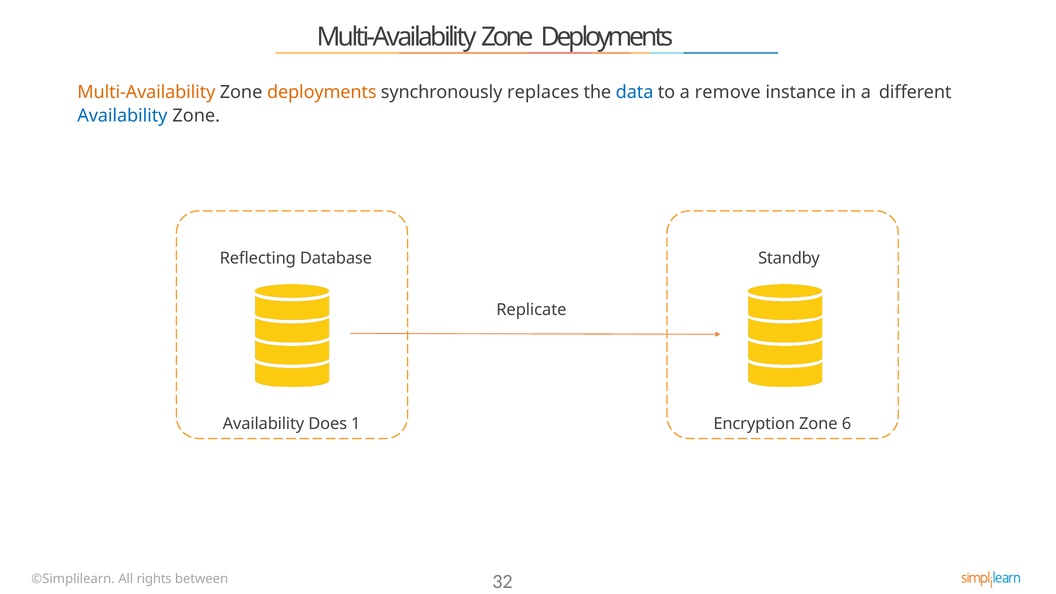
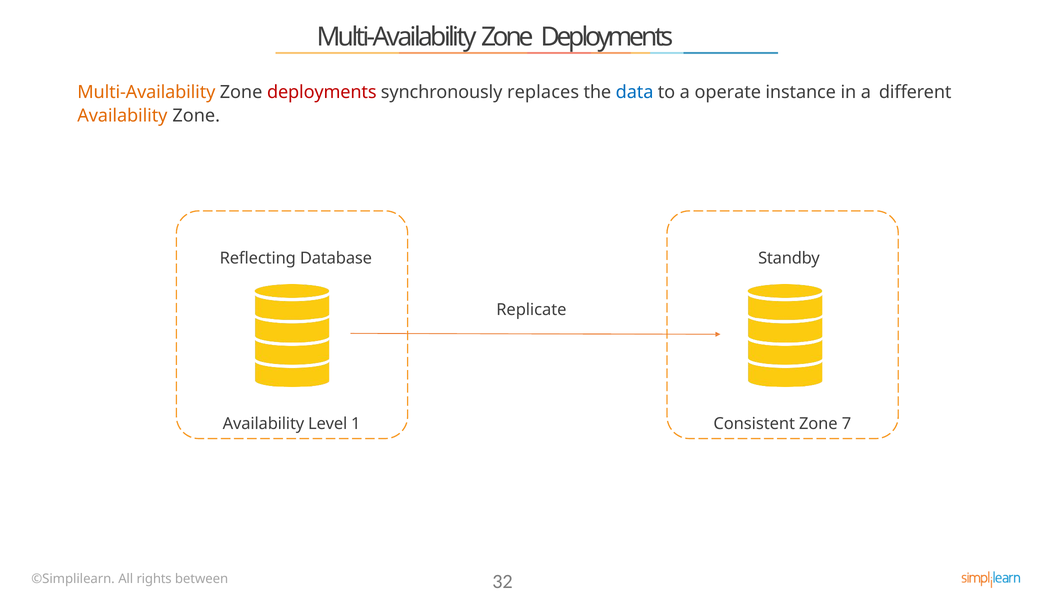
deployments at (322, 92) colour: orange -> red
remove: remove -> operate
Availability at (122, 116) colour: blue -> orange
Does: Does -> Level
Encryption: Encryption -> Consistent
6: 6 -> 7
